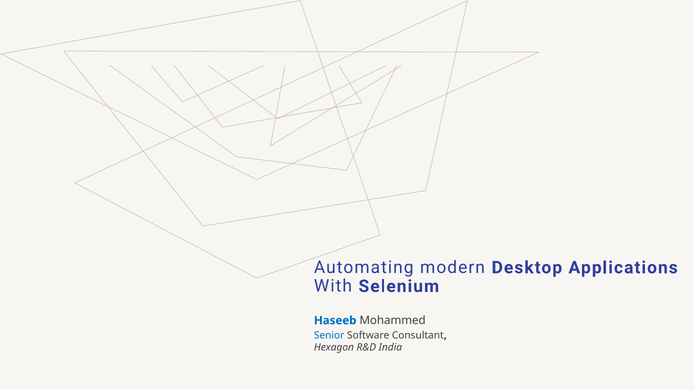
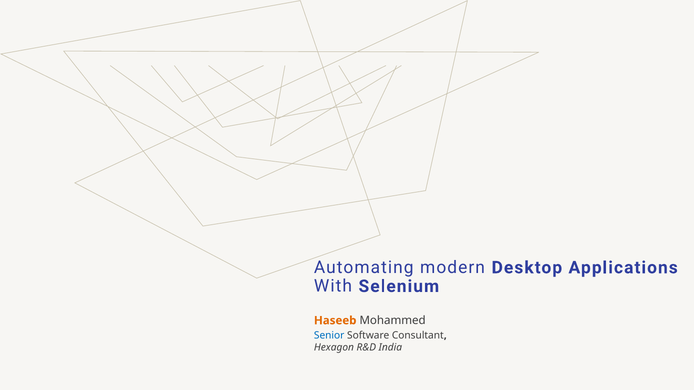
Haseeb colour: blue -> orange
